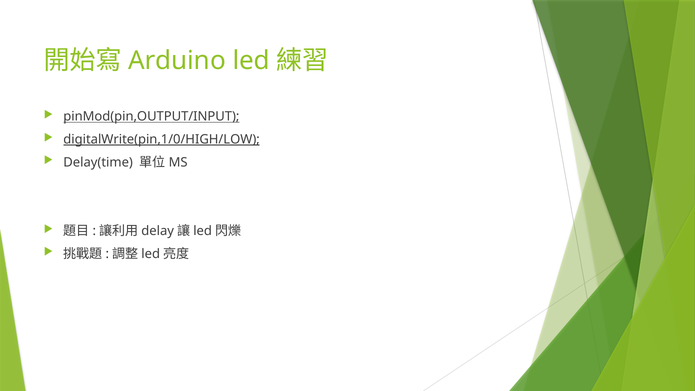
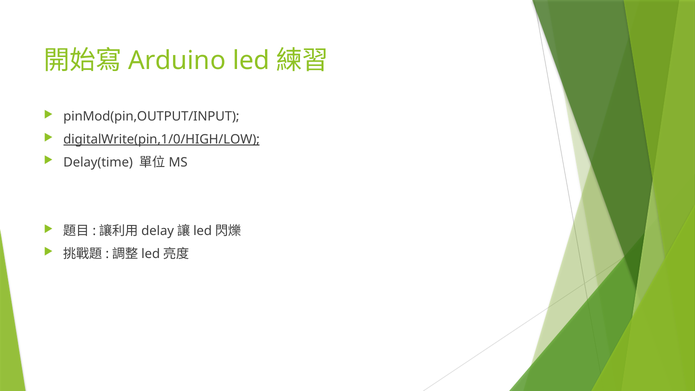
pinMod(pin,OUTPUT/INPUT underline: present -> none
